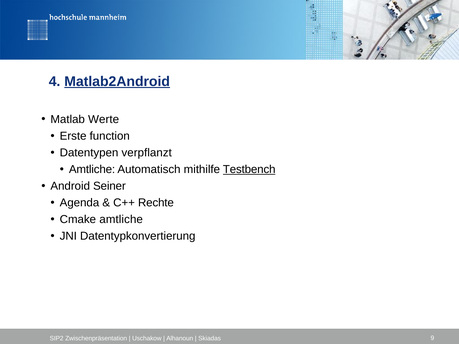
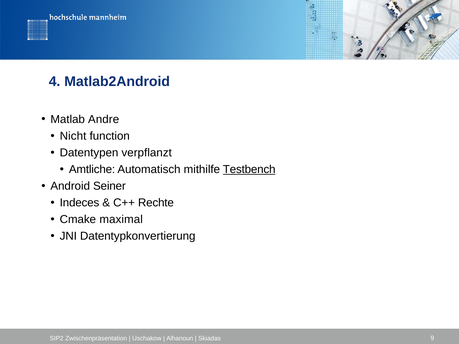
Matlab2Android underline: present -> none
Werte: Werte -> Andre
Erste: Erste -> Nicht
Agenda: Agenda -> Indeces
Cmake amtliche: amtliche -> maximal
